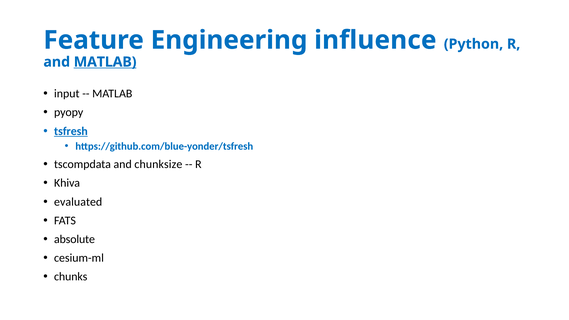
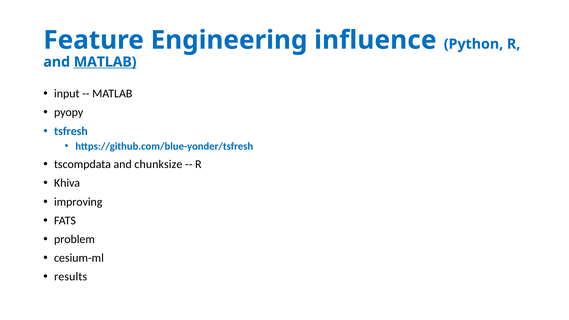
tsfresh underline: present -> none
evaluated: evaluated -> improving
absolute: absolute -> problem
chunks: chunks -> results
